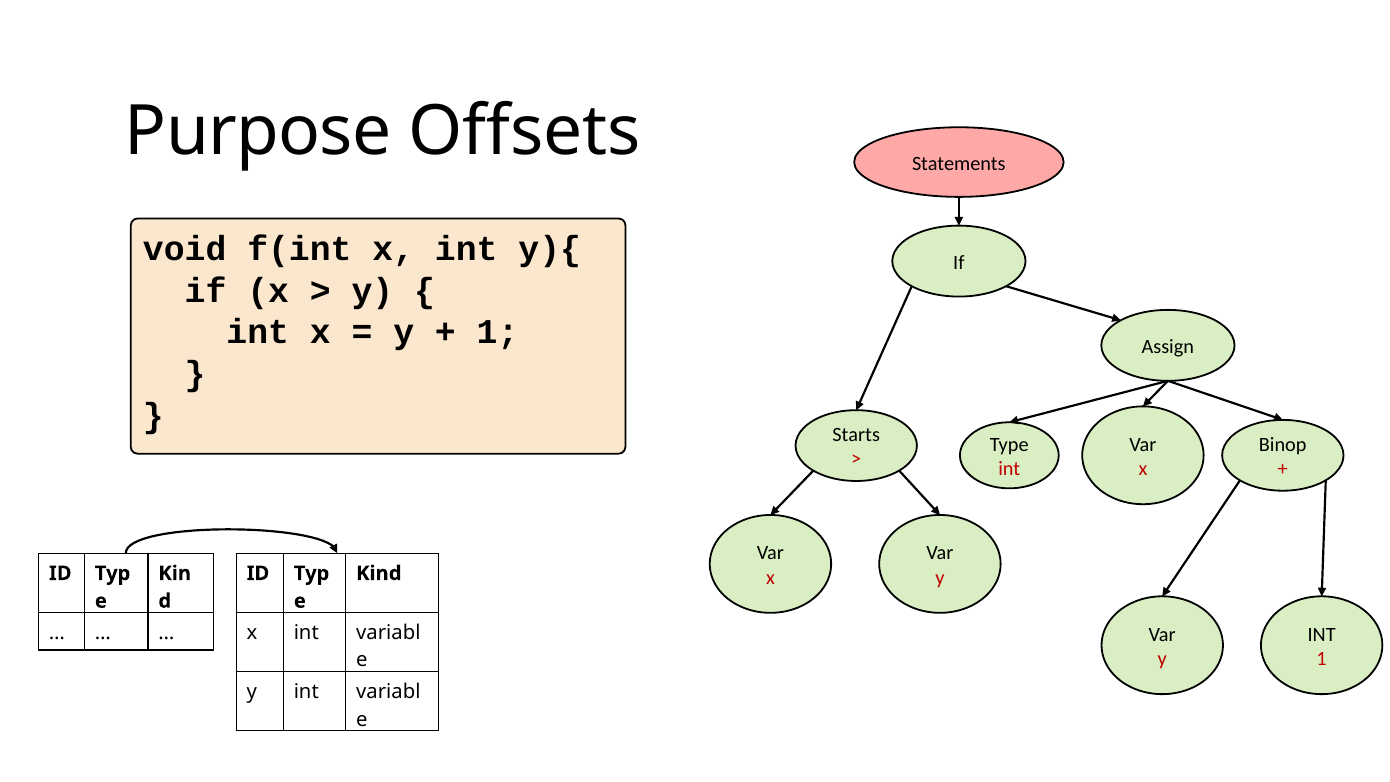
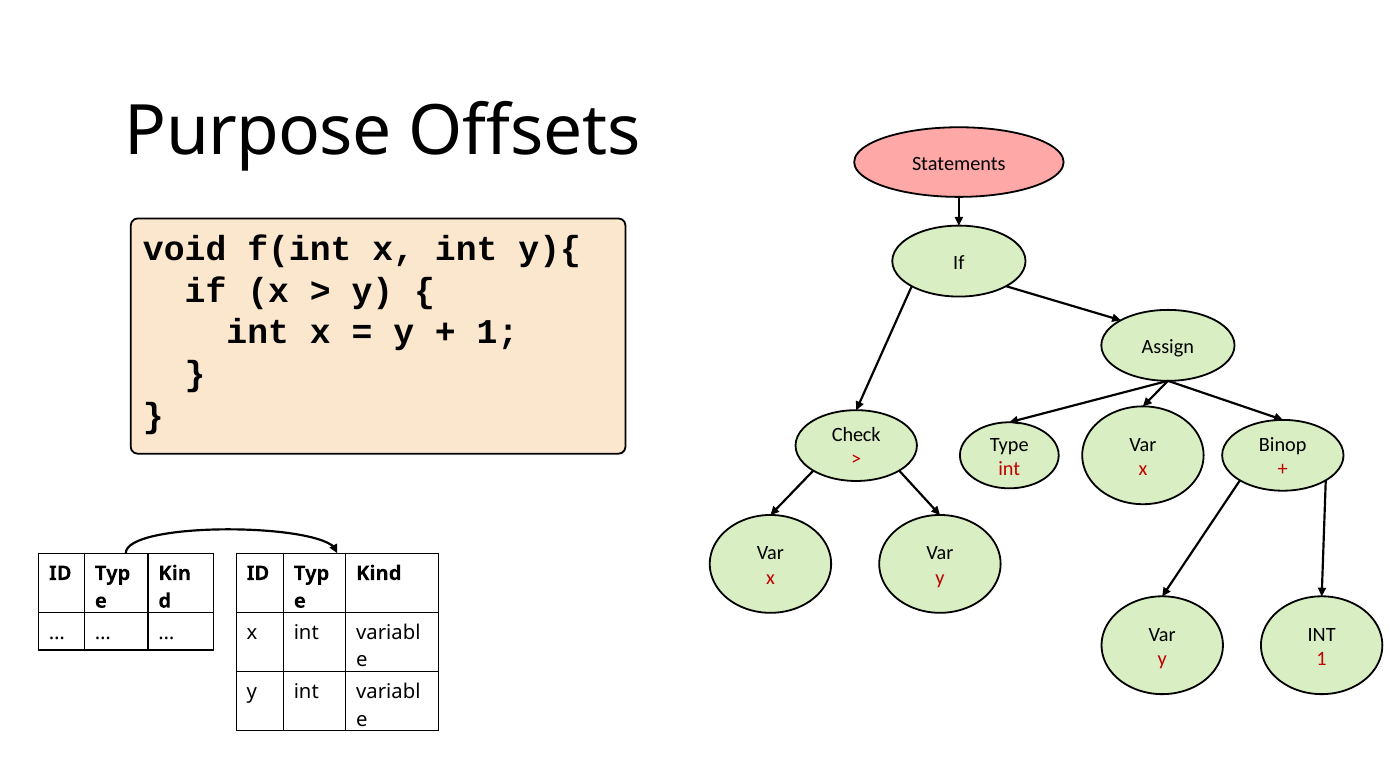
Starts: Starts -> Check
